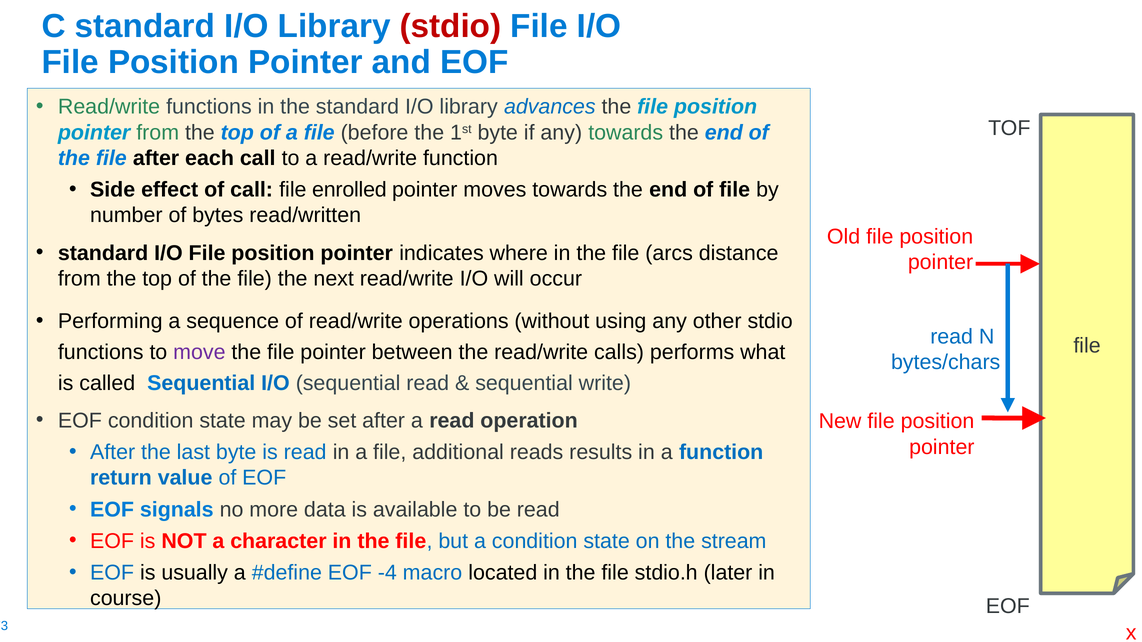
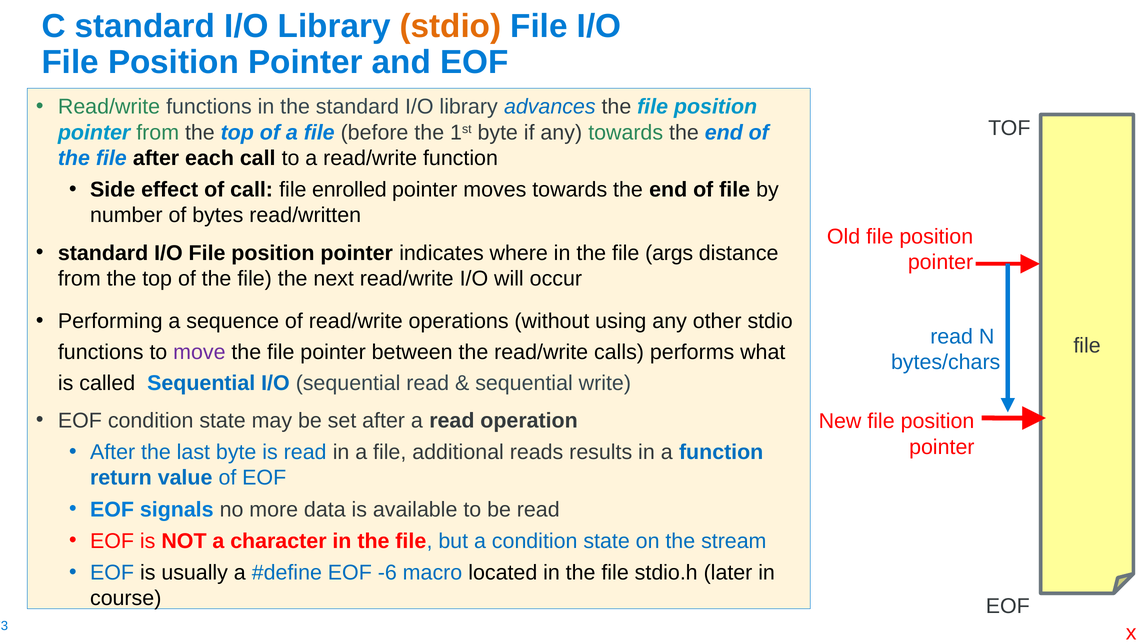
stdio at (450, 27) colour: red -> orange
arcs: arcs -> args
-4: -4 -> -6
